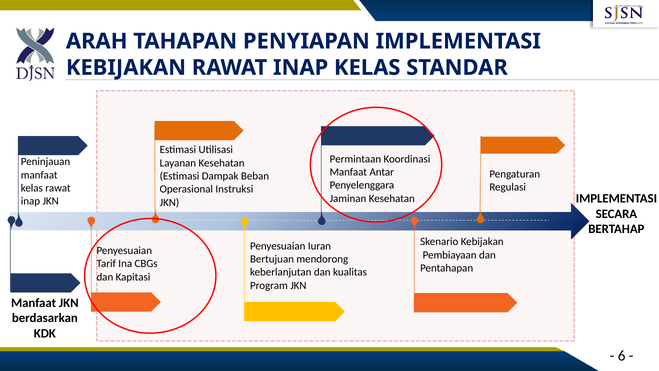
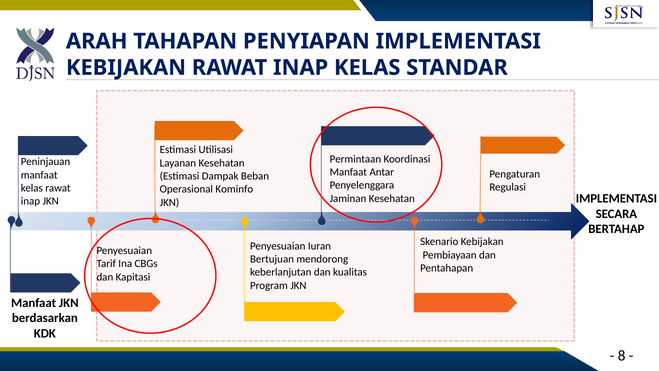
Instruksi: Instruksi -> Kominfo
6: 6 -> 8
